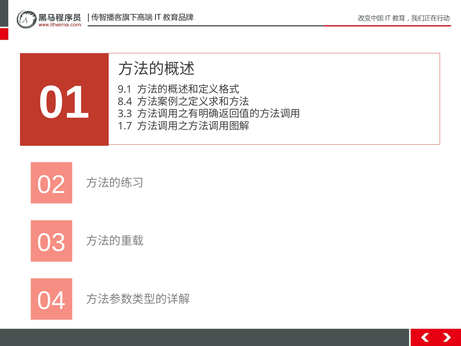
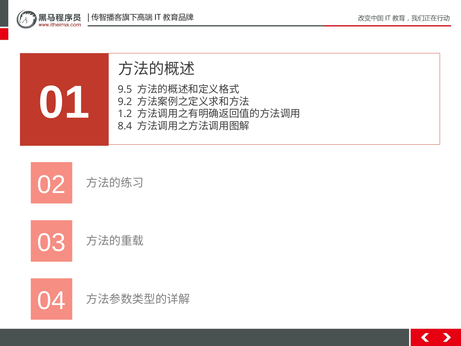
9.1: 9.1 -> 9.5
8.4: 8.4 -> 9.2
3.3: 3.3 -> 1.2
1.7: 1.7 -> 8.4
